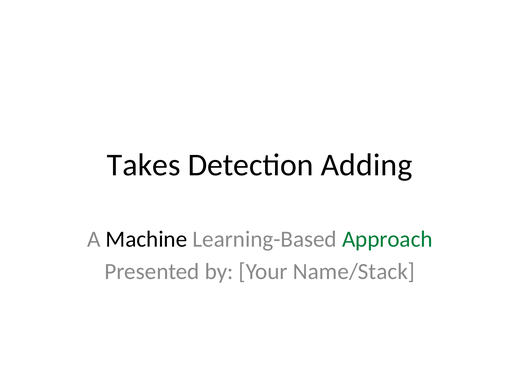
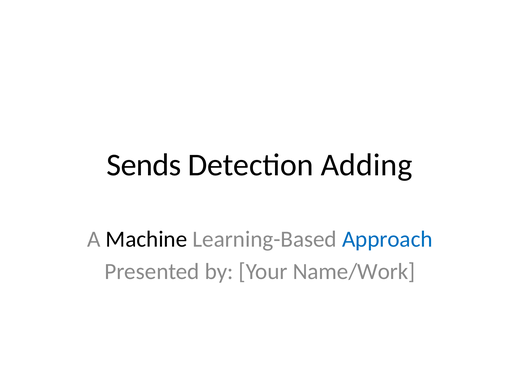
Takes: Takes -> Sends
Approach colour: green -> blue
Name/Stack: Name/Stack -> Name/Work
